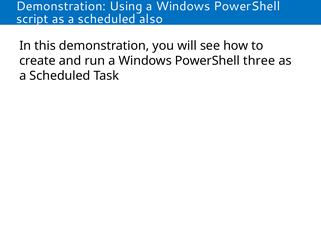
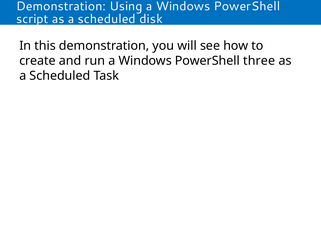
also: also -> disk
